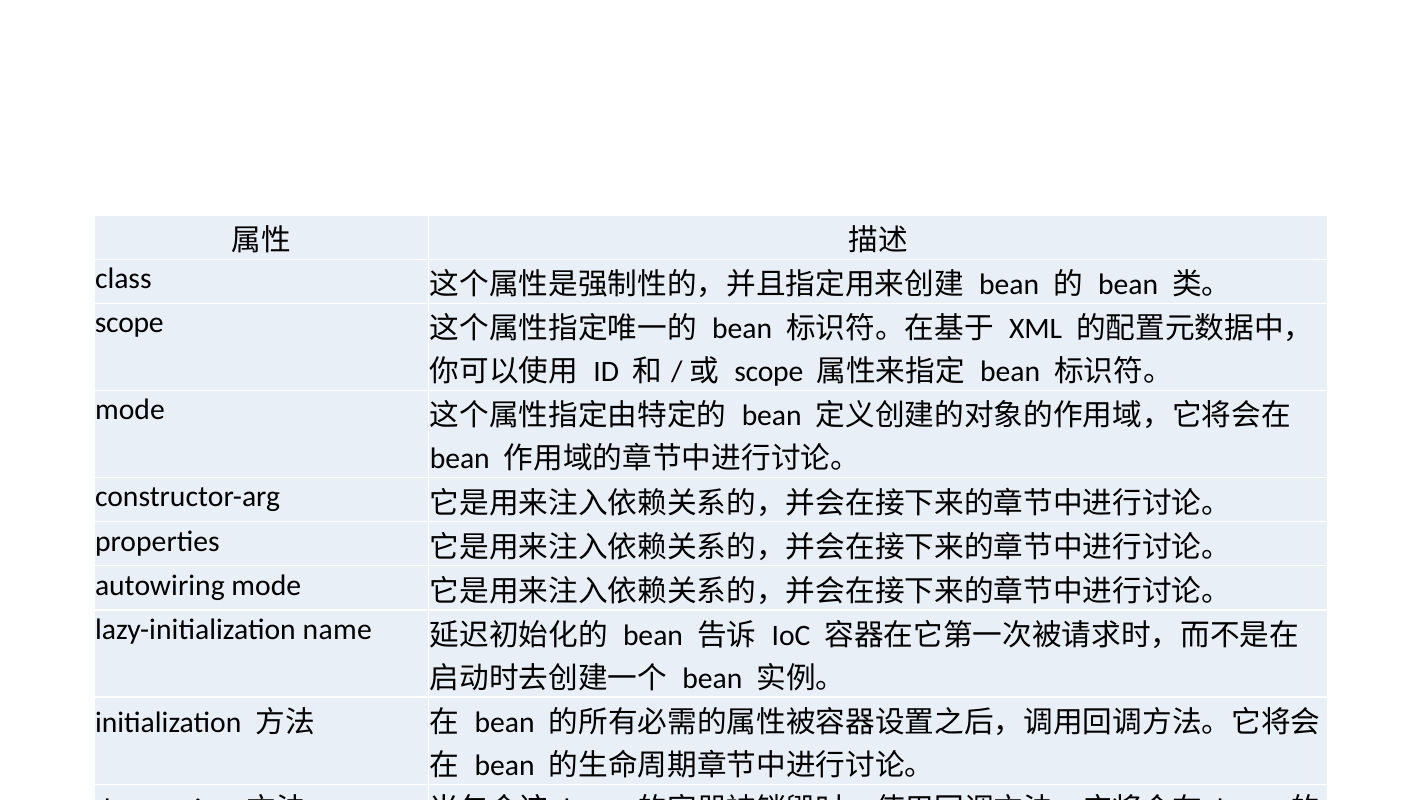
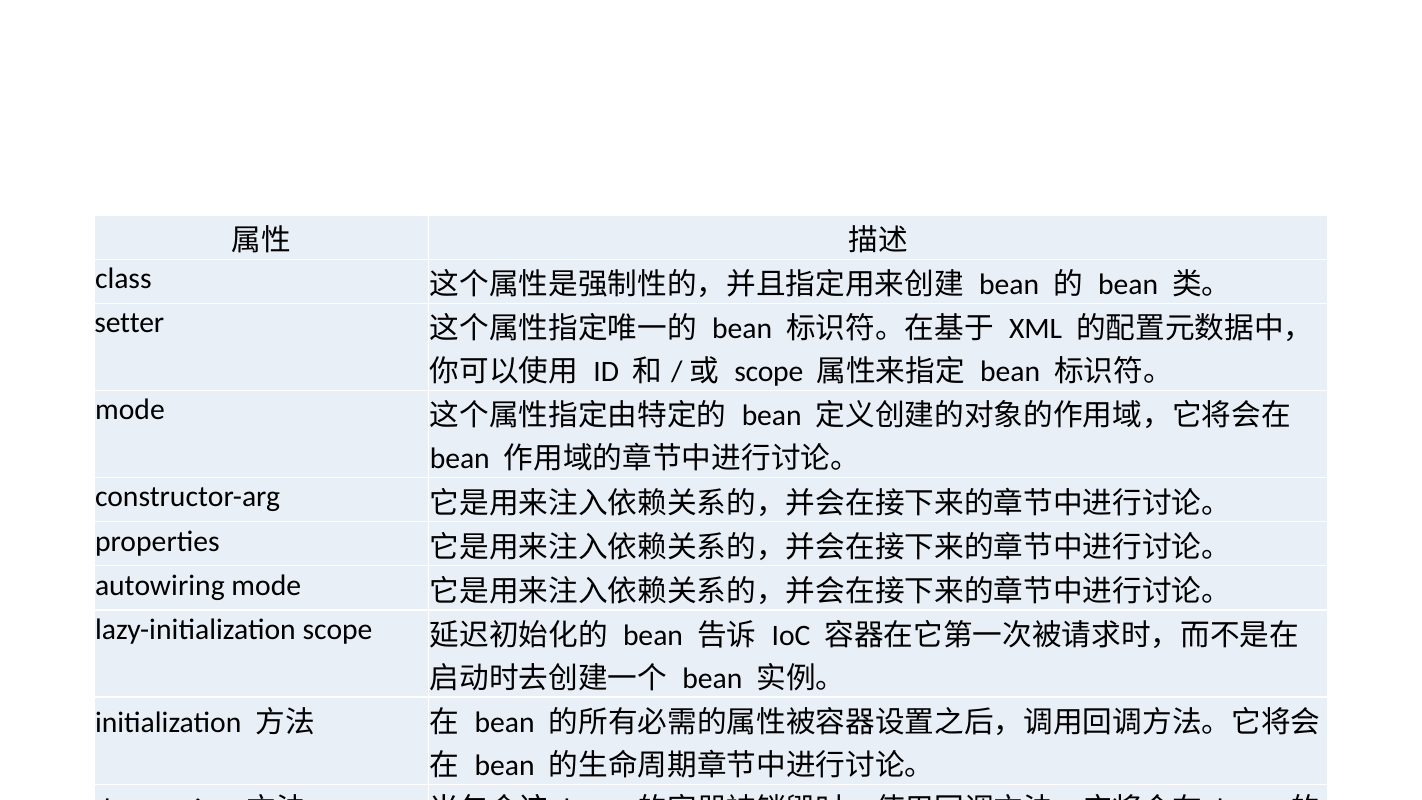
scope at (129, 323): scope -> setter
lazy-initialization name: name -> scope
